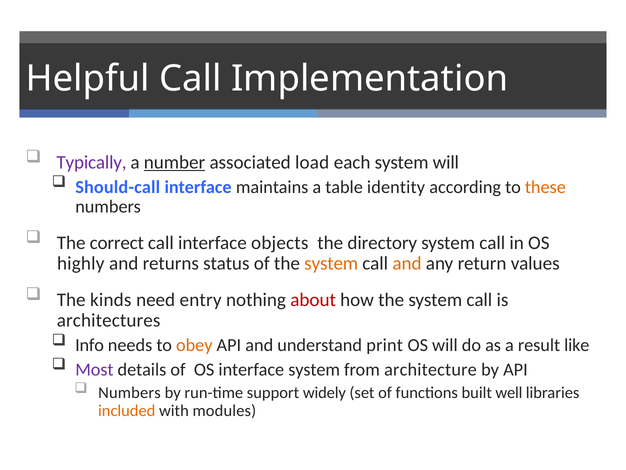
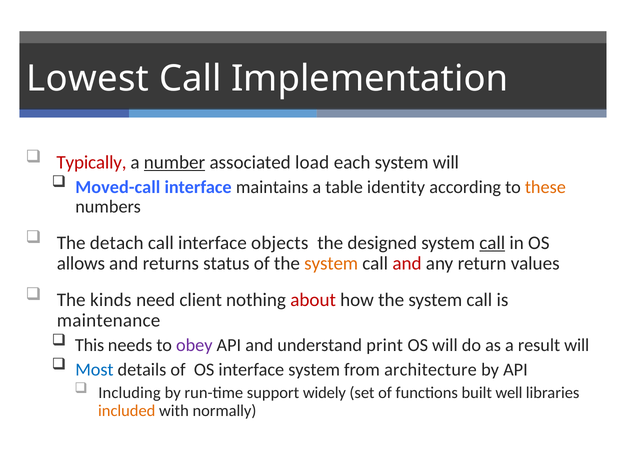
Helpful: Helpful -> Lowest
Typically colour: purple -> red
Should-call: Should-call -> Moved-call
correct: correct -> detach
directory: directory -> designed
call at (492, 242) underline: none -> present
highly: highly -> allows
and at (407, 263) colour: orange -> red
entry: entry -> client
architectures: architectures -> maintenance
Info: Info -> This
obey colour: orange -> purple
result like: like -> will
Most colour: purple -> blue
Numbers at (129, 392): Numbers -> Including
modules: modules -> normally
